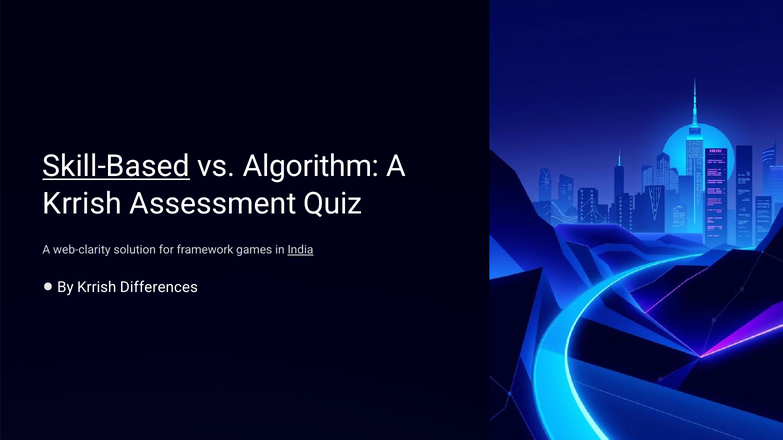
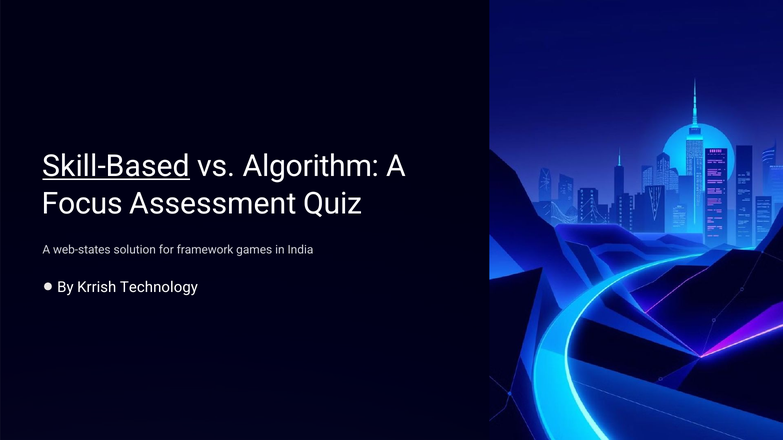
Krrish at (82, 204): Krrish -> Focus
web-clarity: web-clarity -> web-states
India underline: present -> none
Differences: Differences -> Technology
